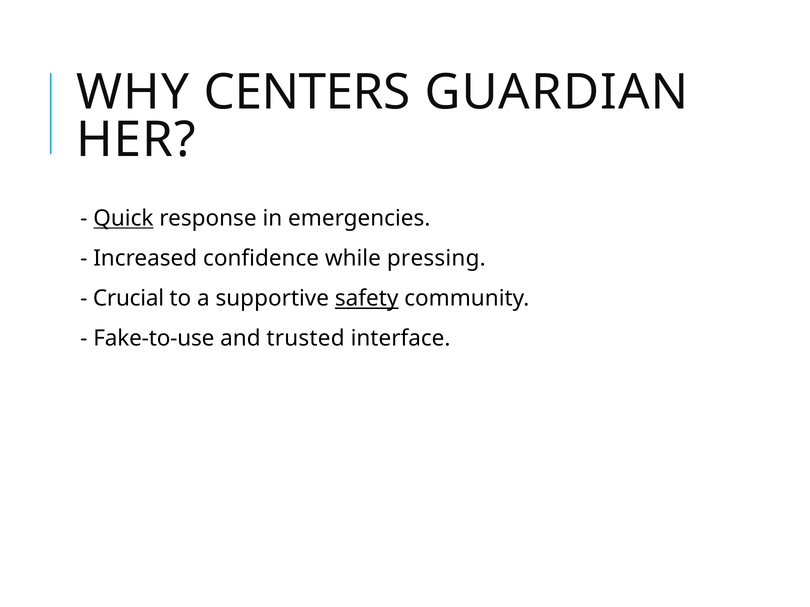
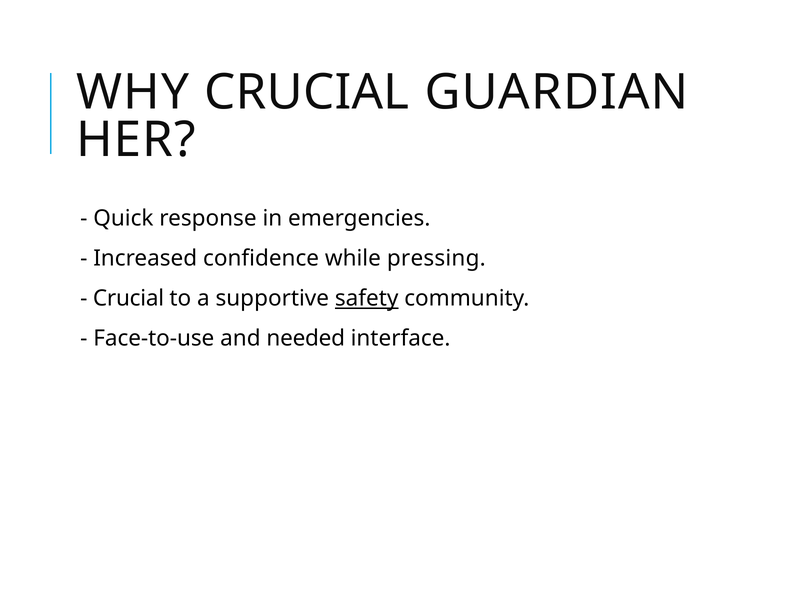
WHY CENTERS: CENTERS -> CRUCIAL
Quick underline: present -> none
Fake-to-use: Fake-to-use -> Face-to-use
trusted: trusted -> needed
